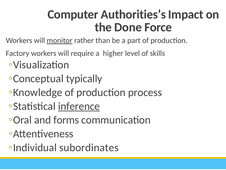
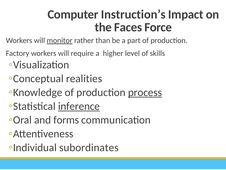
Authorities’s: Authorities’s -> Instruction’s
Done: Done -> Faces
typically: typically -> realities
process underline: none -> present
